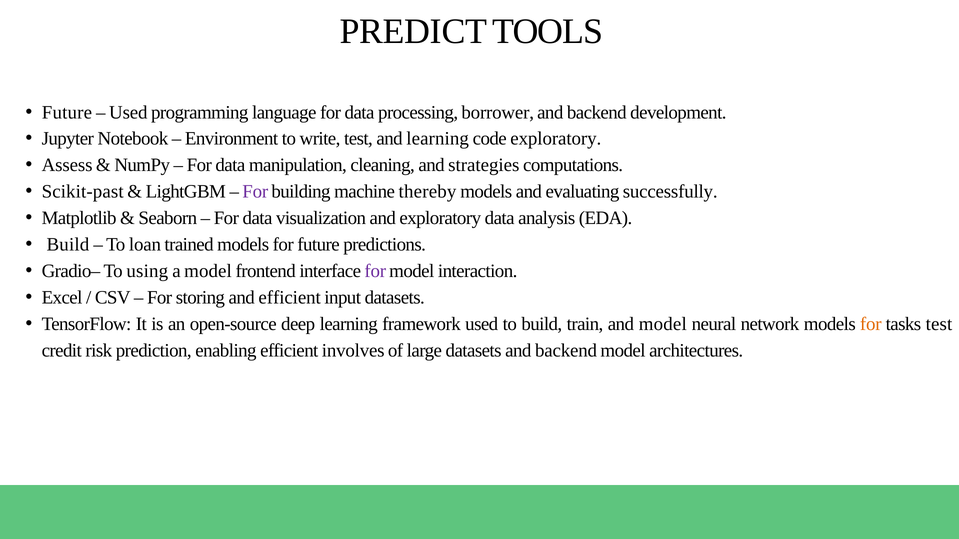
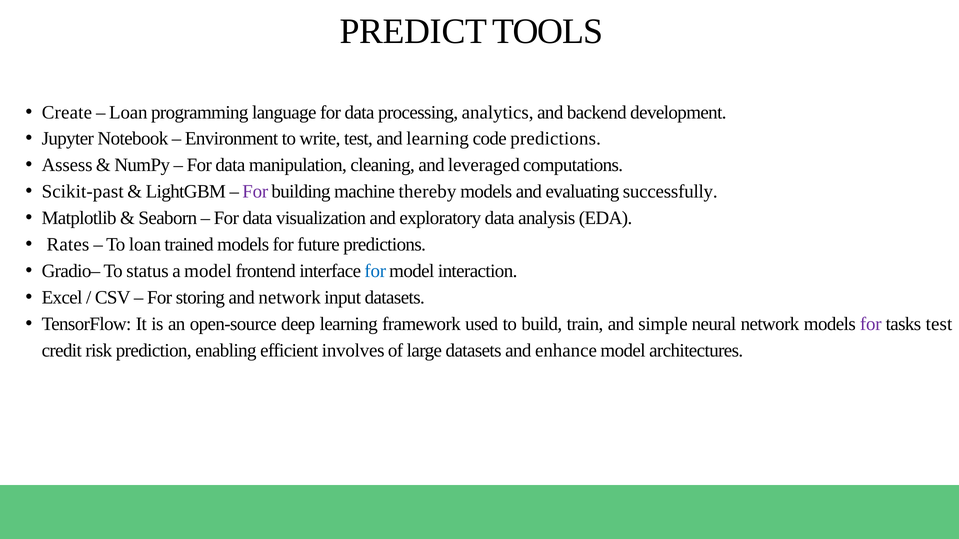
Future at (67, 112): Future -> Create
Used at (128, 112): Used -> Loan
borrower: borrower -> analytics
code exploratory: exploratory -> predictions
strategies: strategies -> leveraged
Build at (68, 245): Build -> Rates
using: using -> status
for at (375, 271) colour: purple -> blue
and efficient: efficient -> network
and model: model -> simple
for at (871, 324) colour: orange -> purple
datasets and backend: backend -> enhance
